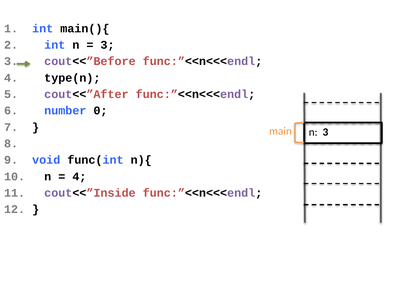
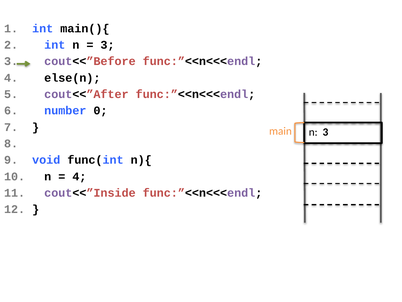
type(n: type(n -> else(n
